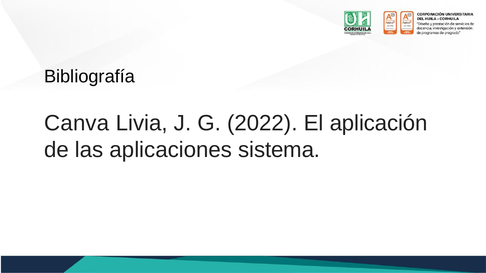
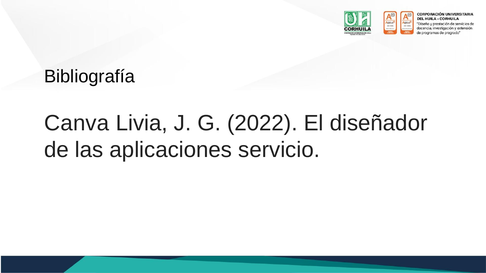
aplicación: aplicación -> diseñador
sistema: sistema -> servicio
